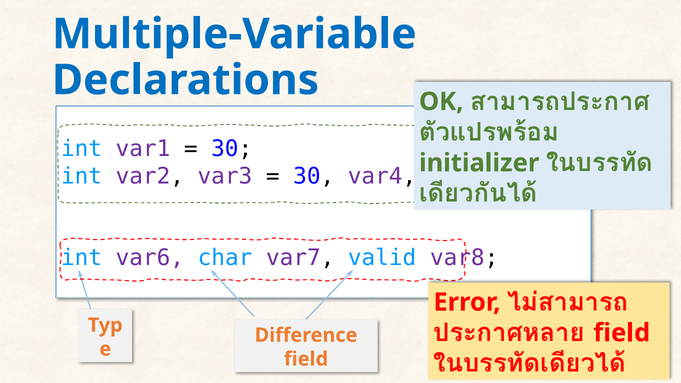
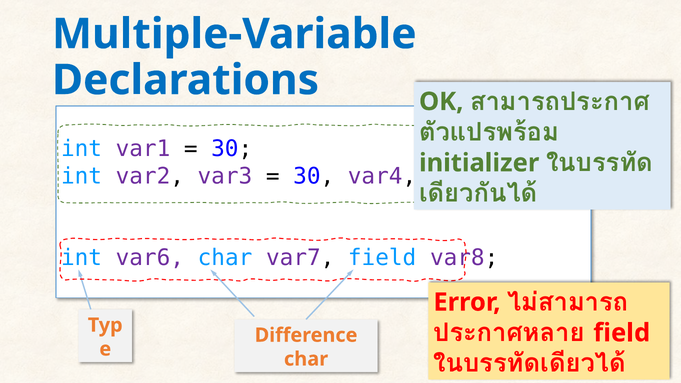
var7 valid: valid -> field
field at (306, 359): field -> char
